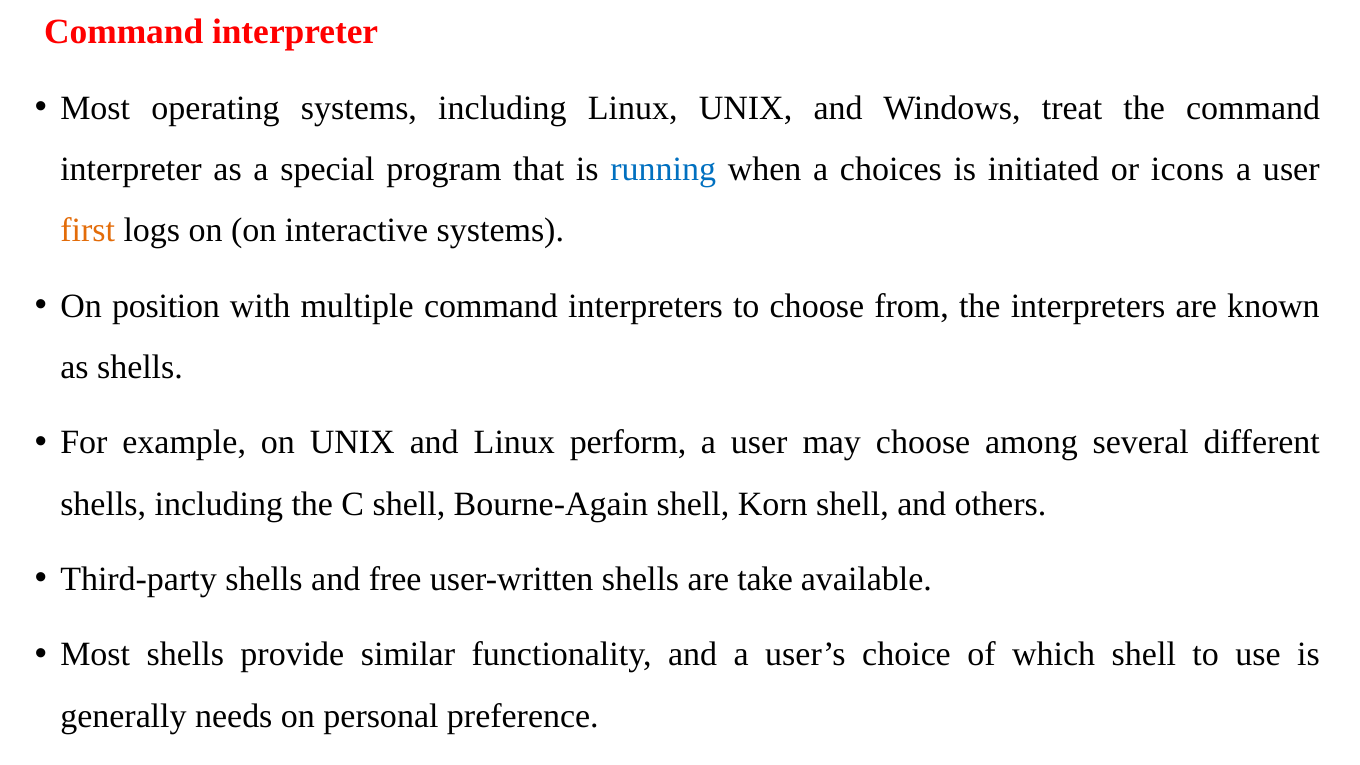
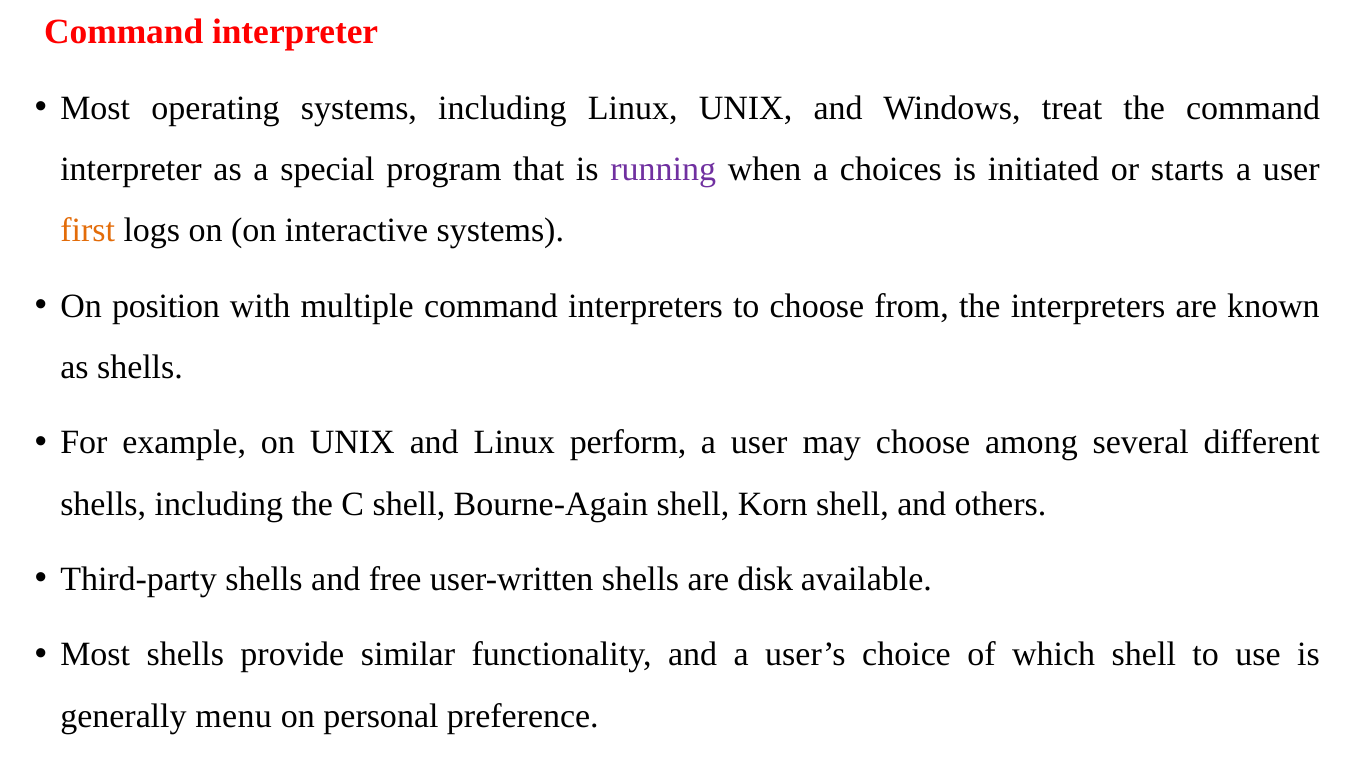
running colour: blue -> purple
icons: icons -> starts
take: take -> disk
needs: needs -> menu
